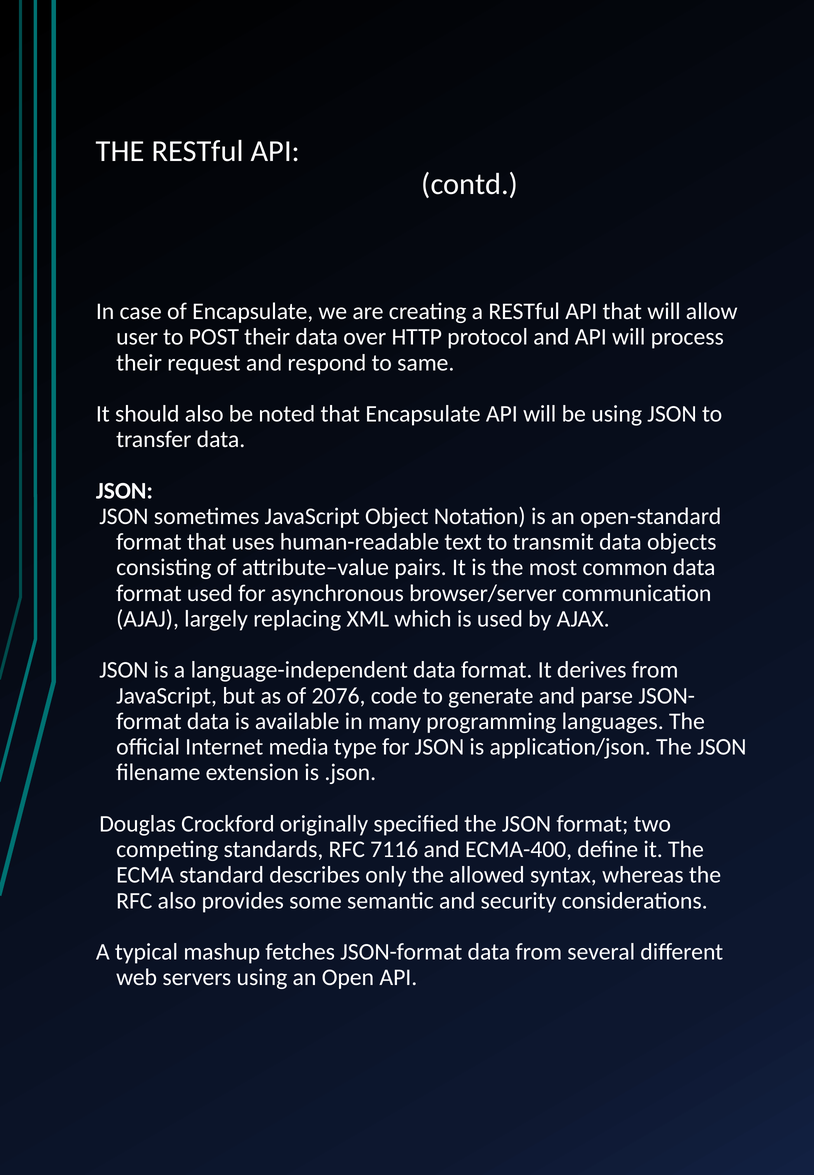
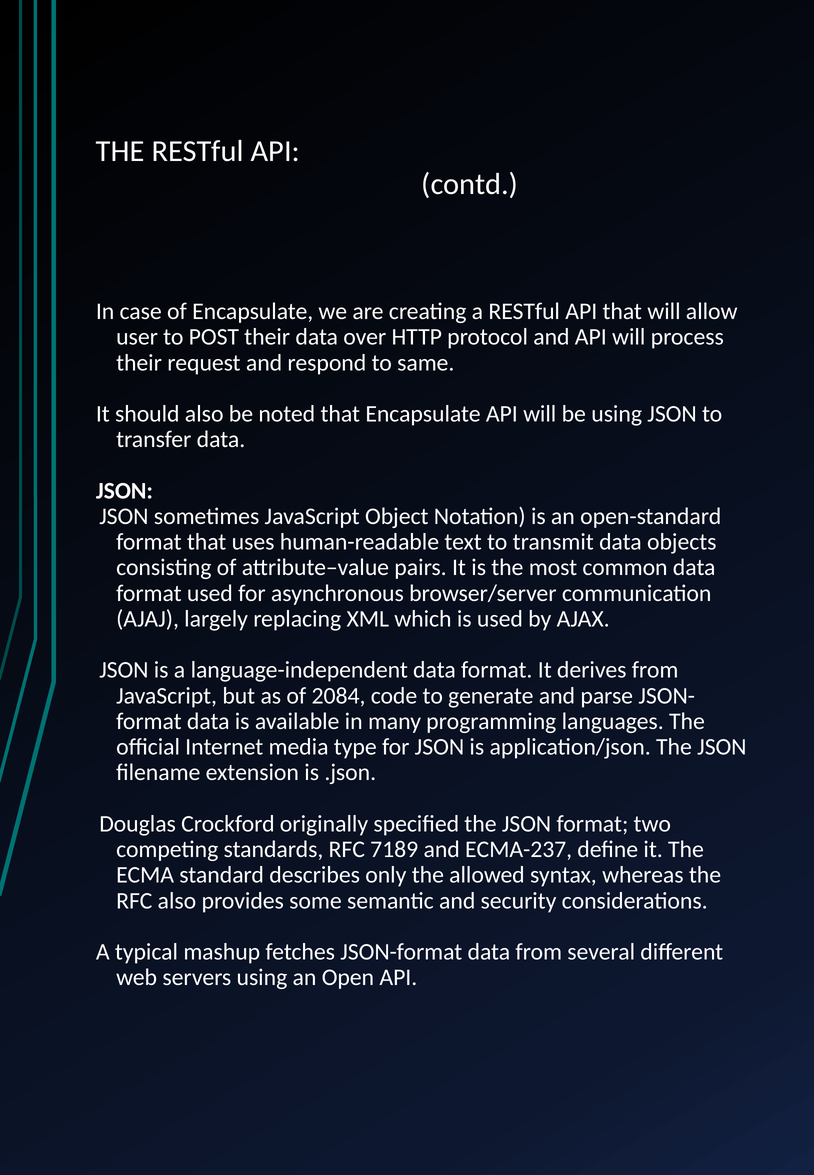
2076: 2076 -> 2084
7116: 7116 -> 7189
ECMA-400: ECMA-400 -> ECMA-237
